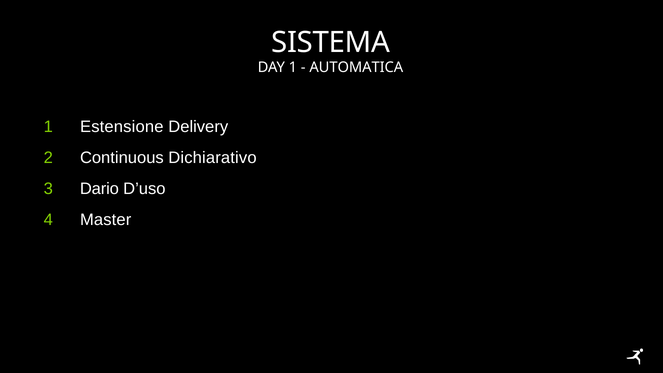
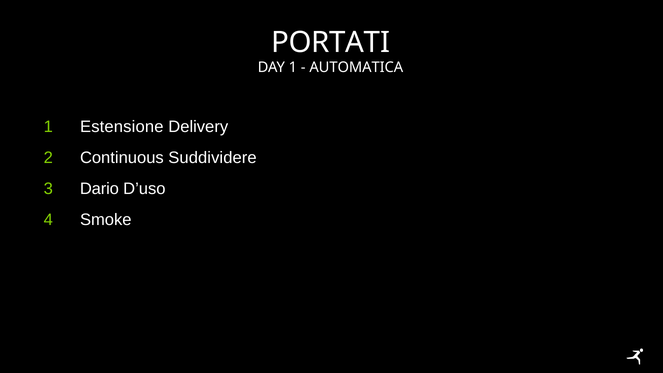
SISTEMA: SISTEMA -> PORTATI
Dichiarativo: Dichiarativo -> Suddividere
Master: Master -> Smoke
